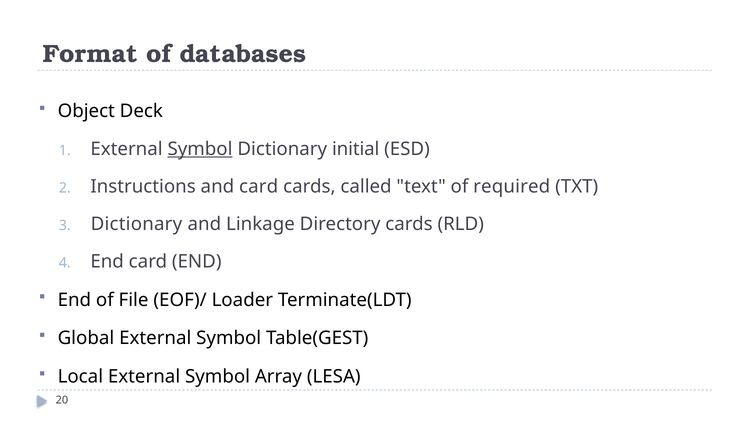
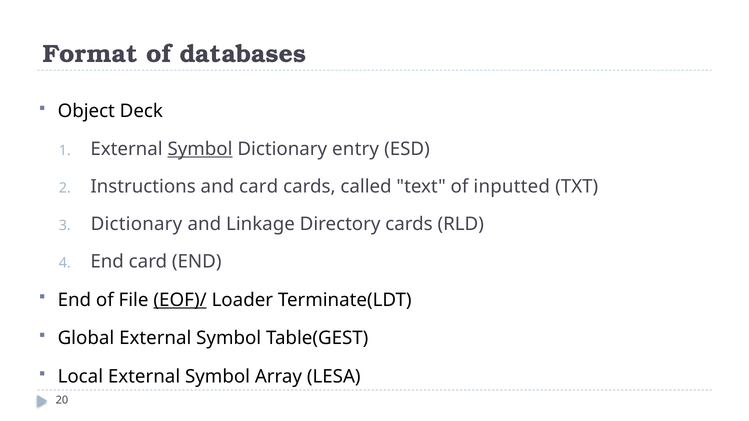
initial: initial -> entry
required: required -> inputted
EOF)/ underline: none -> present
